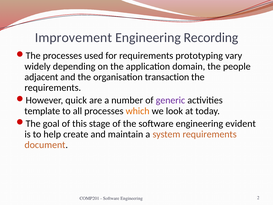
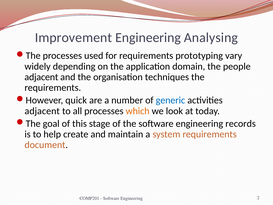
Recording: Recording -> Analysing
transaction: transaction -> techniques
generic colour: purple -> blue
template at (42, 111): template -> adjacent
evident: evident -> records
